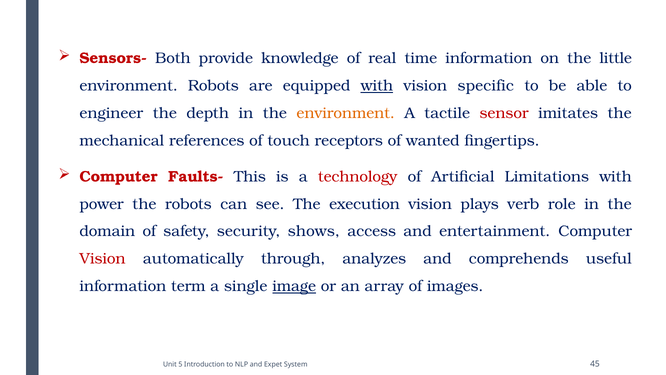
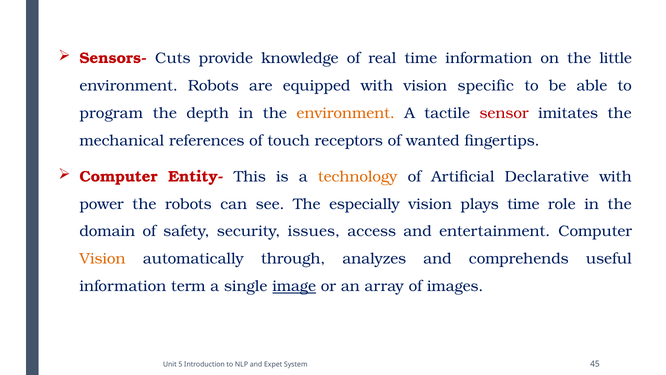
Both: Both -> Cuts
with at (377, 86) underline: present -> none
engineer: engineer -> program
Faults-: Faults- -> Entity-
technology colour: red -> orange
Limitations: Limitations -> Declarative
execution: execution -> especially
plays verb: verb -> time
shows: shows -> issues
Vision at (102, 259) colour: red -> orange
